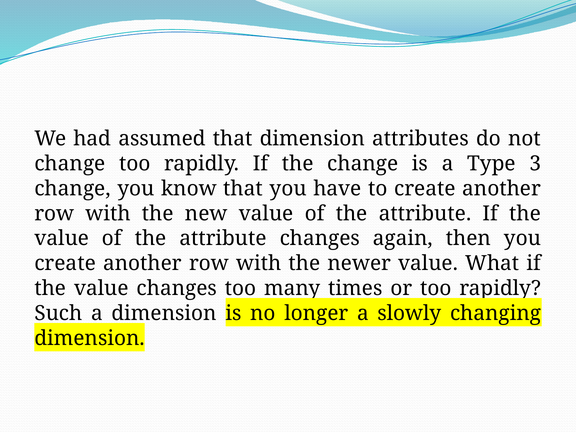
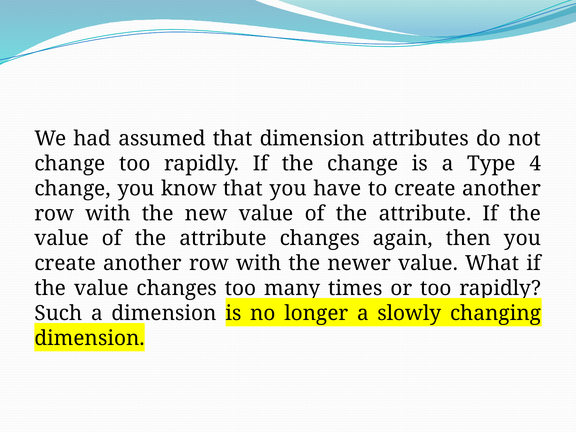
3: 3 -> 4
